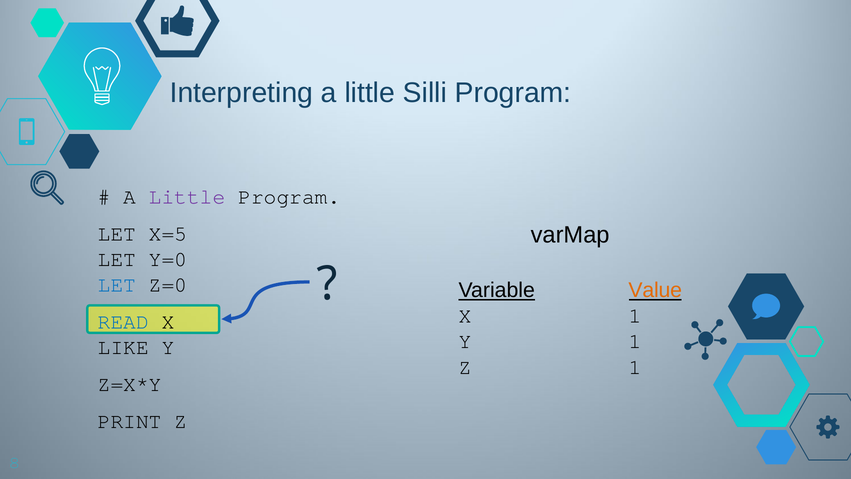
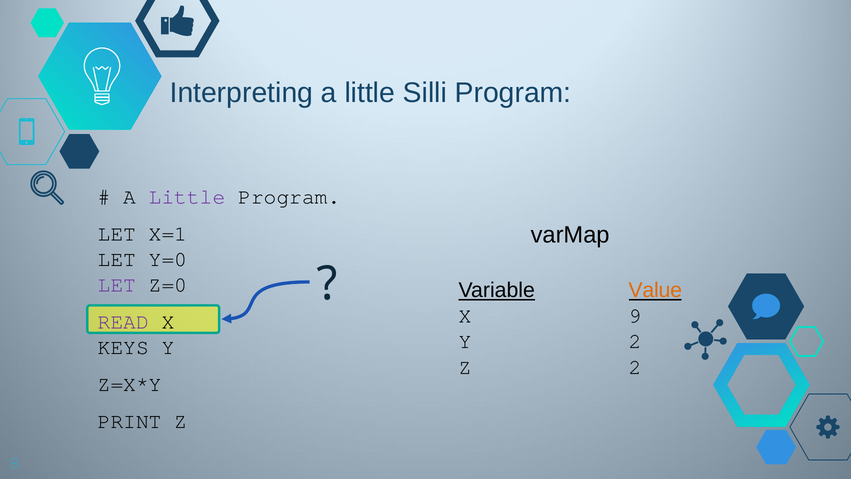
X=5: X=5 -> X=1
LET at (117, 285) colour: blue -> purple
X 1: 1 -> 9
READ colour: blue -> purple
Y 1: 1 -> 2
LIKE: LIKE -> KEYS
Z 1: 1 -> 2
